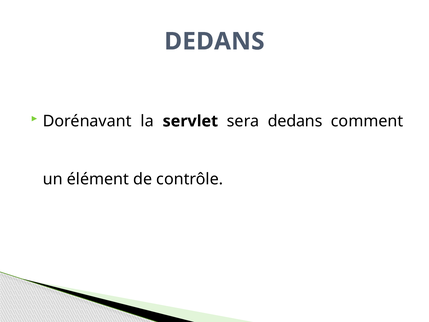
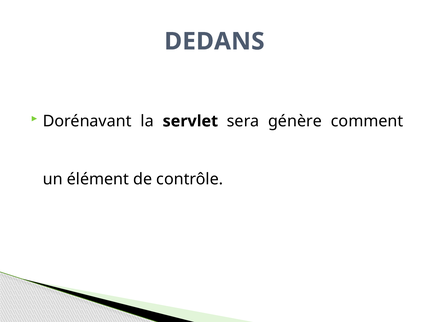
sera dedans: dedans -> génère
